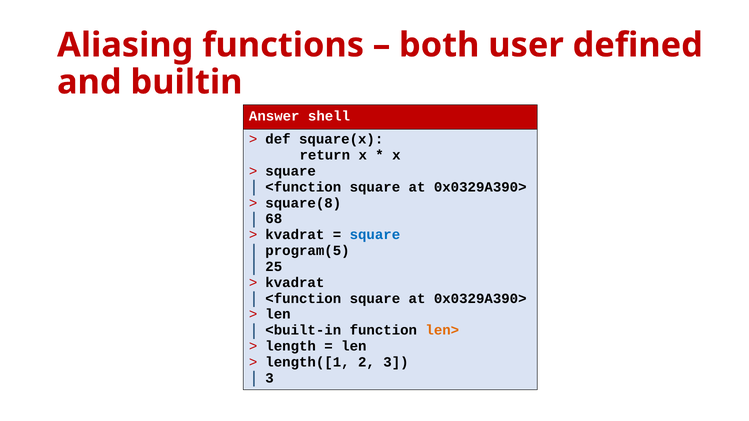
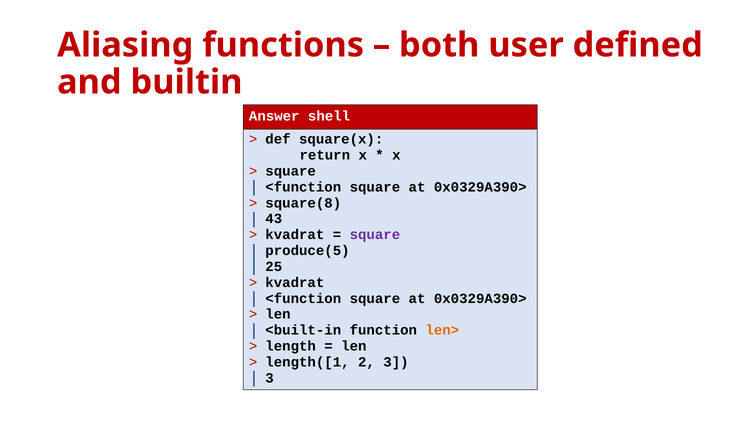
68: 68 -> 43
square at (375, 235) colour: blue -> purple
program(5: program(5 -> produce(5
